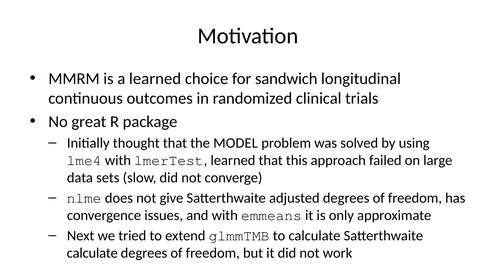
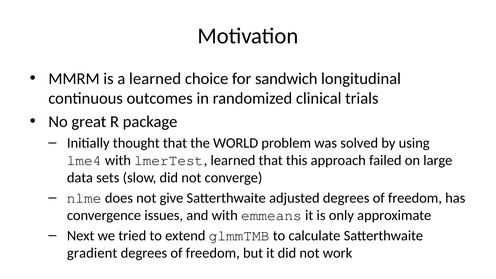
MODEL: MODEL -> WORLD
calculate at (92, 253): calculate -> gradient
